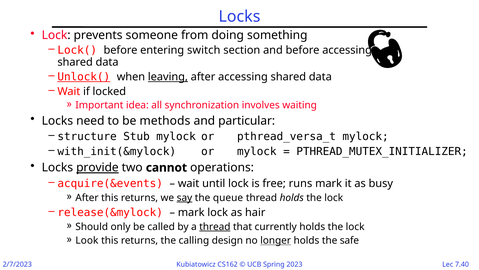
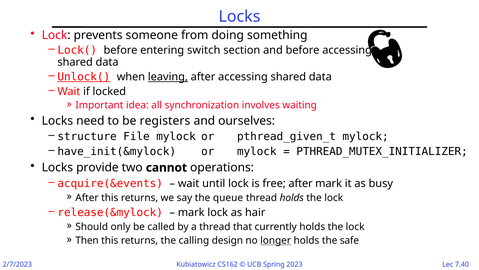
methods: methods -> registers
particular: particular -> ourselves
Stub: Stub -> File
pthread_versa_t: pthread_versa_t -> pthread_given_t
with_init(&mylock: with_init(&mylock -> have_init(&mylock
provide underline: present -> none
free runs: runs -> after
say underline: present -> none
thread at (215, 226) underline: present -> none
Look: Look -> Then
